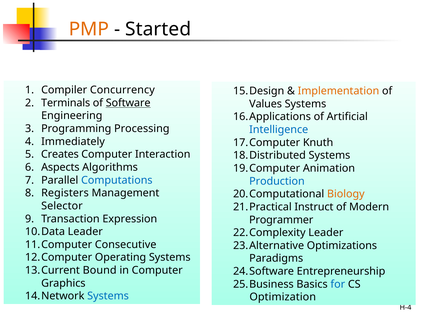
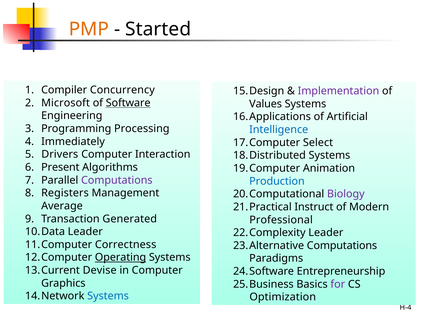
Implementation colour: orange -> purple
Terminals: Terminals -> Microsoft
Knuth: Knuth -> Select
Creates: Creates -> Drivers
Aspects: Aspects -> Present
Computations at (117, 180) colour: blue -> purple
Biology colour: orange -> purple
Selector: Selector -> Average
Expression: Expression -> Generated
Programmer: Programmer -> Professional
Consecutive: Consecutive -> Correctness
Optimizations at (342, 246): Optimizations -> Computations
Operating underline: none -> present
Bound: Bound -> Devise
for colour: blue -> purple
